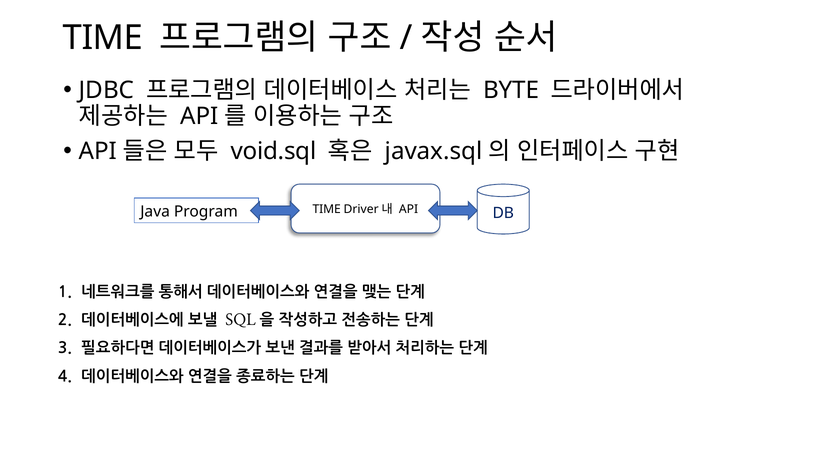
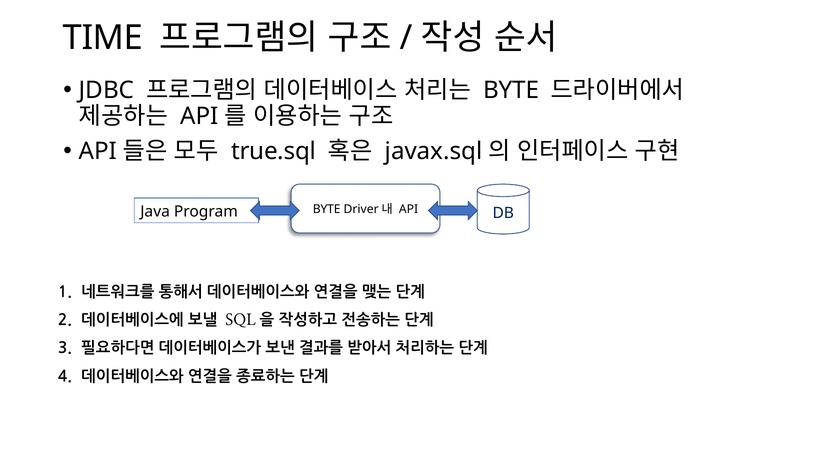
void.sql: void.sql -> true.sql
Program TIME: TIME -> BYTE
